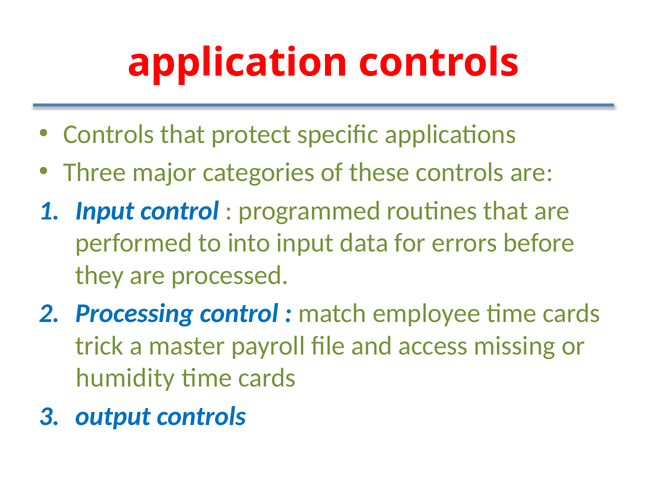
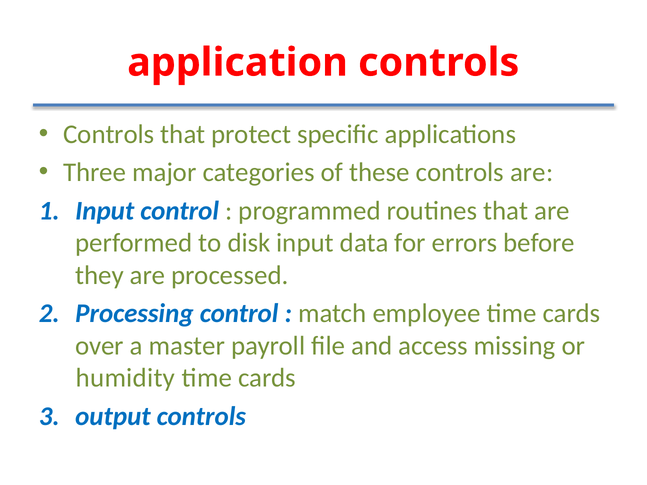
into: into -> disk
trick: trick -> over
